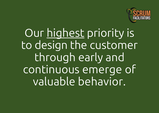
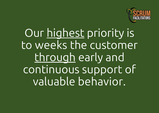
design: design -> weeks
through underline: none -> present
emerge: emerge -> support
